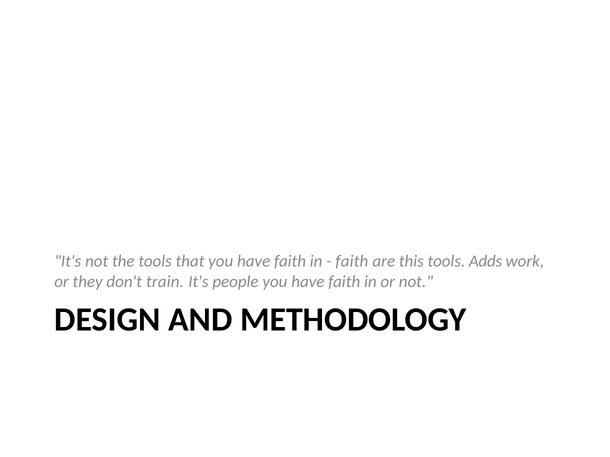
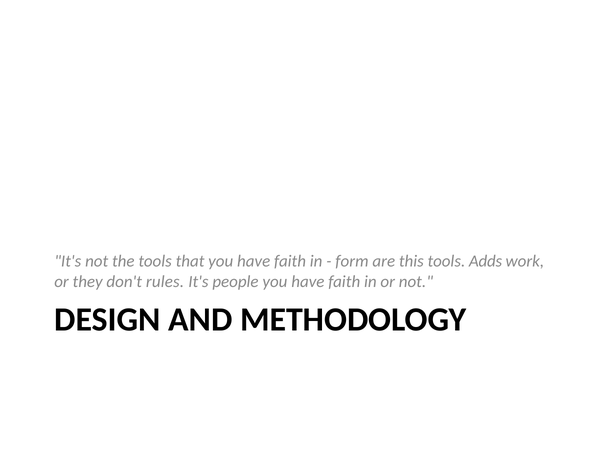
faith at (352, 262): faith -> form
train: train -> rules
